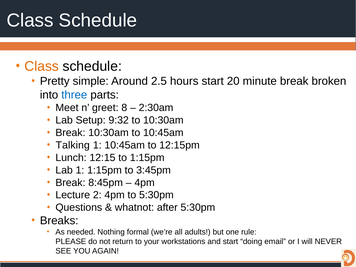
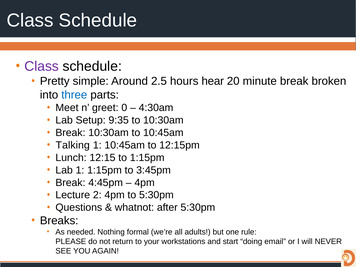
Class at (42, 66) colour: orange -> purple
hours start: start -> hear
8: 8 -> 0
2:30am: 2:30am -> 4:30am
9:32: 9:32 -> 9:35
8:45pm: 8:45pm -> 4:45pm
